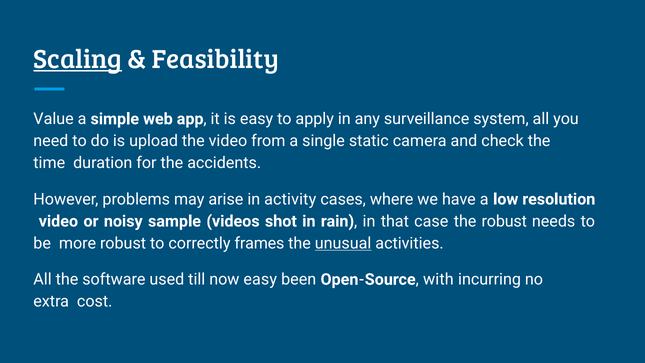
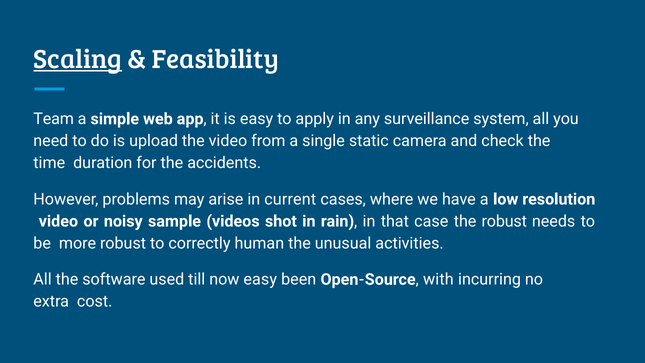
Value: Value -> Team
activity: activity -> current
frames: frames -> human
unusual underline: present -> none
